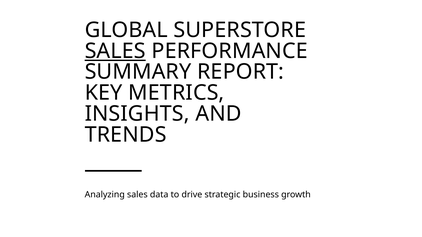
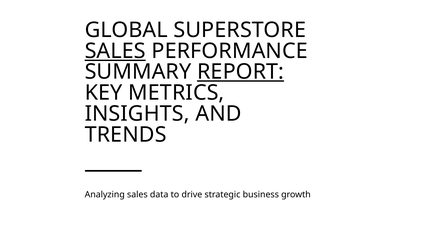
REPORT underline: none -> present
